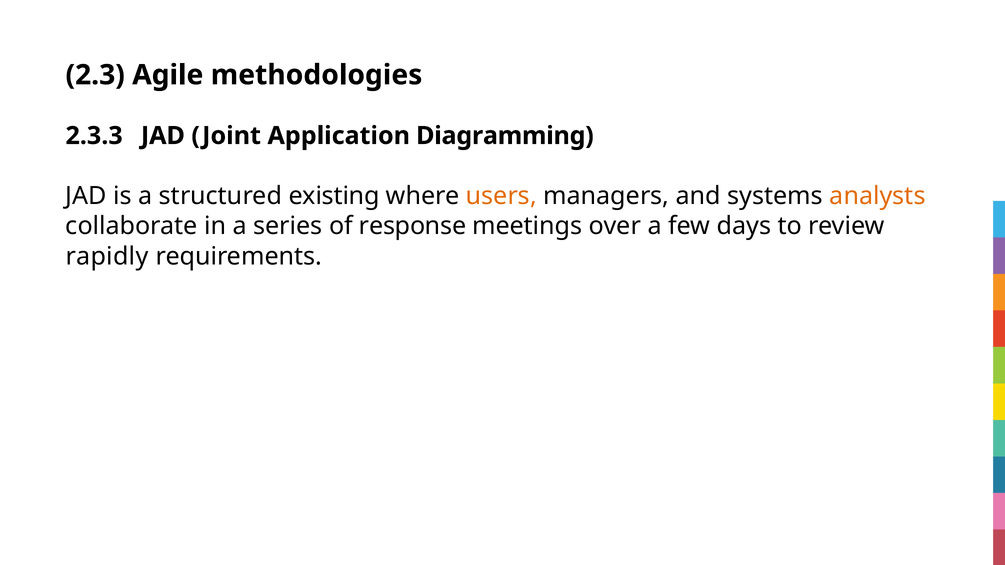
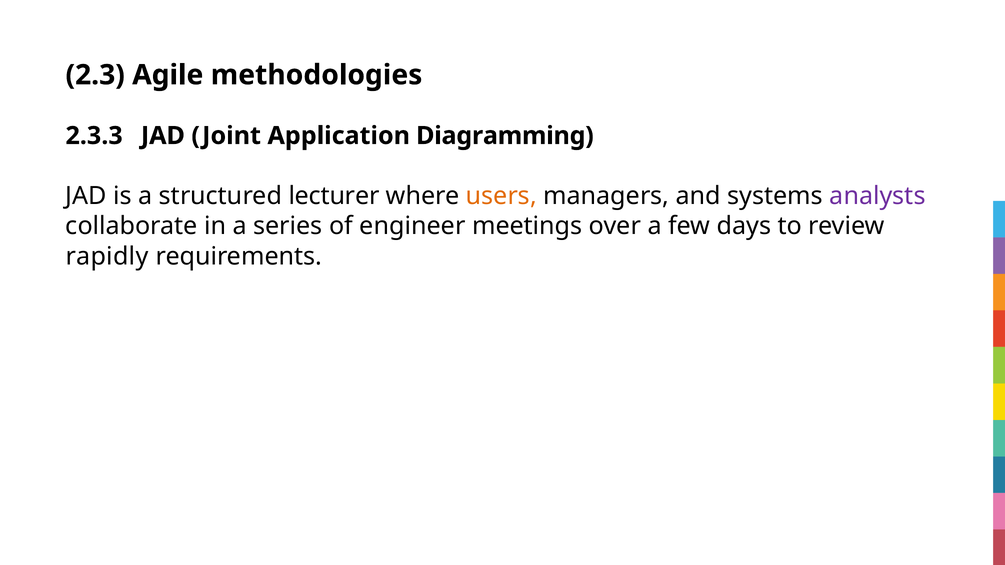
existing: existing -> lecturer
analysts colour: orange -> purple
response: response -> engineer
